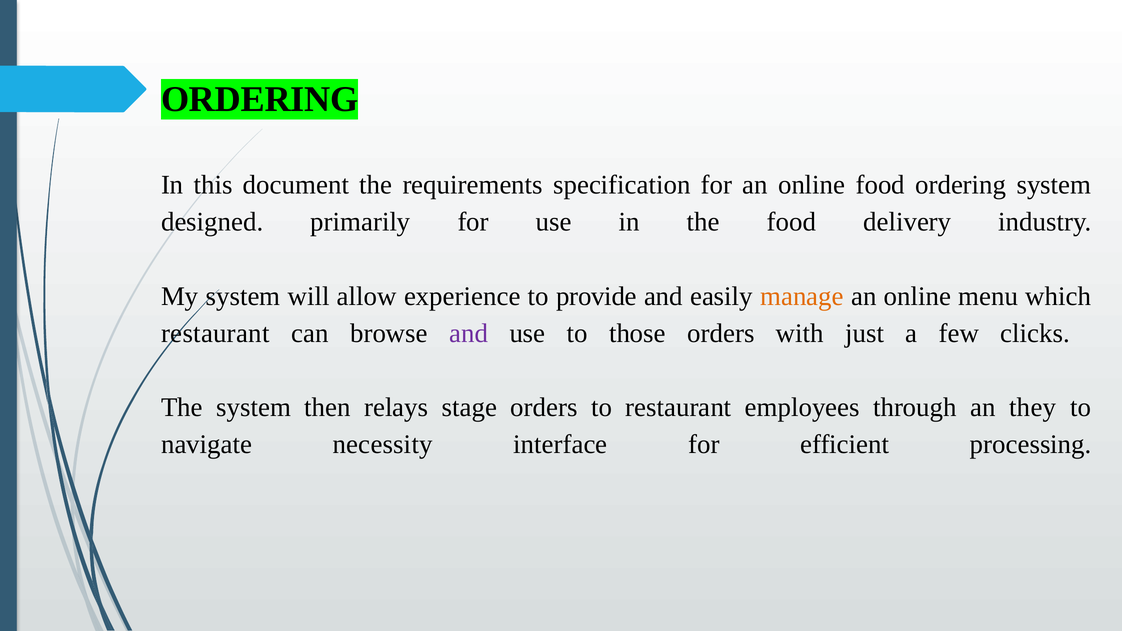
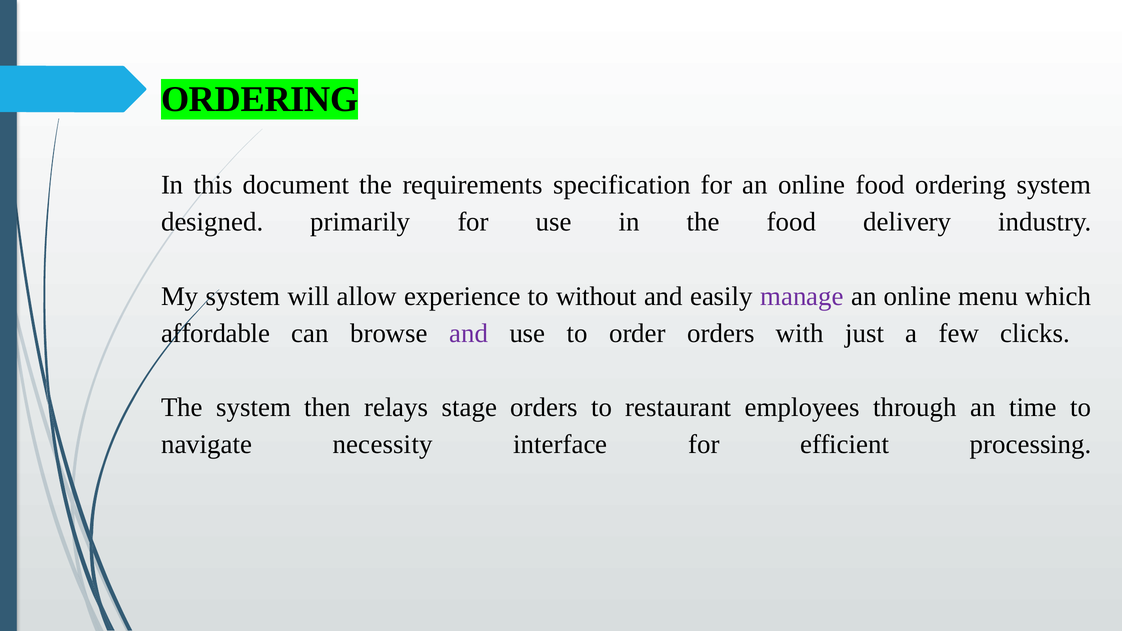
provide: provide -> without
manage colour: orange -> purple
restaurant at (215, 333): restaurant -> affordable
those: those -> order
they: they -> time
